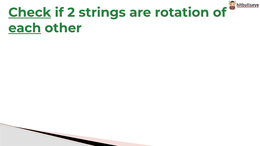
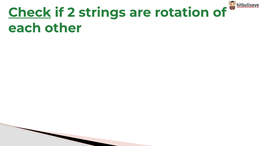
each underline: present -> none
